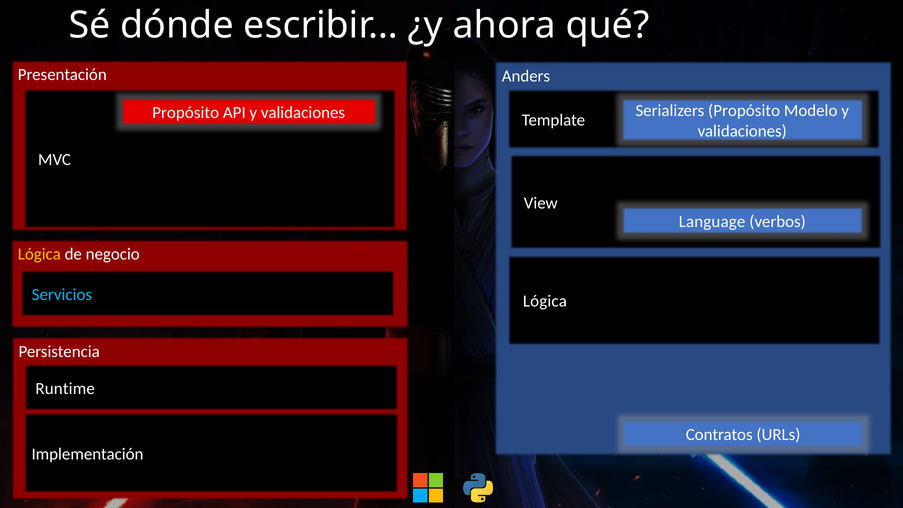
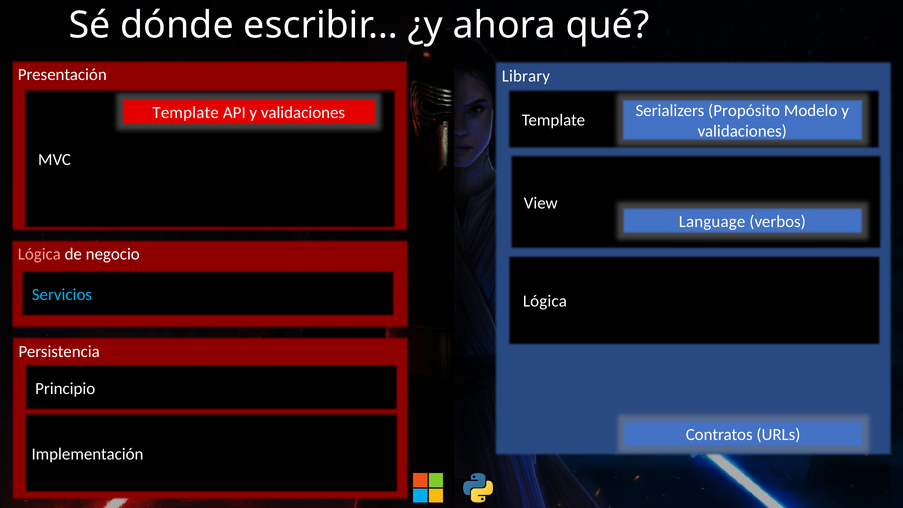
Anders: Anders -> Library
Propósito at (186, 113): Propósito -> Template
Lógica at (39, 254) colour: yellow -> pink
Runtime: Runtime -> Principio
